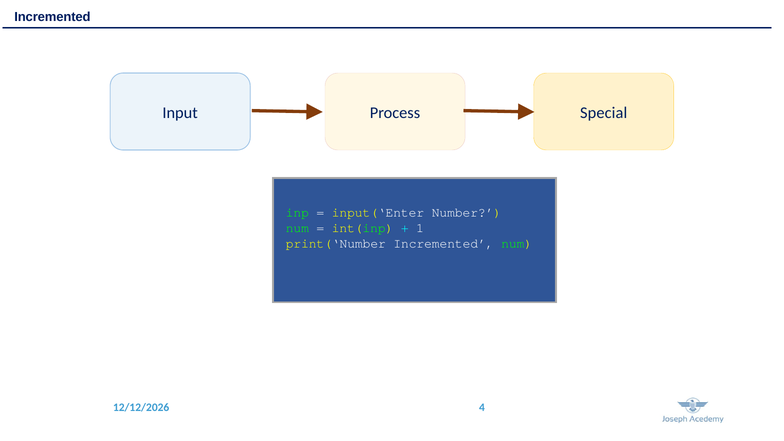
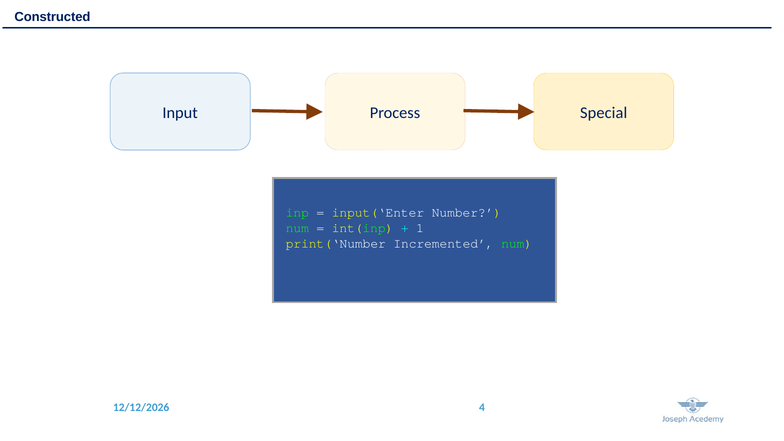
Incremented at (52, 17): Incremented -> Constructed
